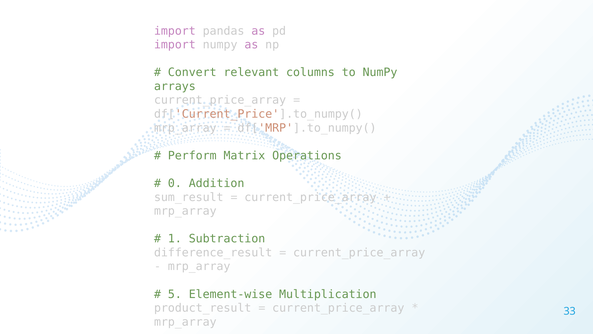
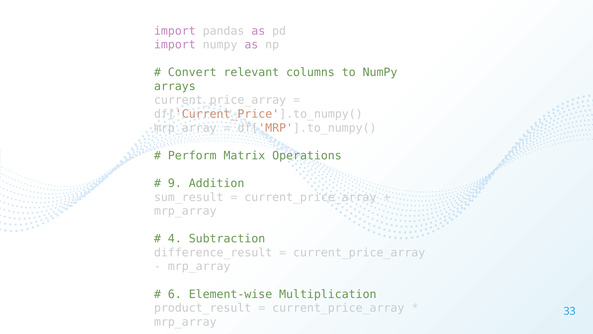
0: 0 -> 9
1: 1 -> 4
5: 5 -> 6
